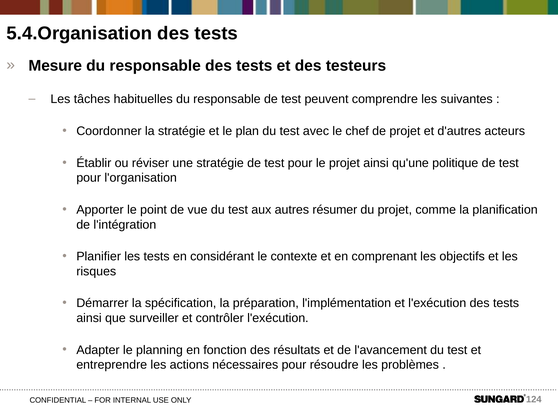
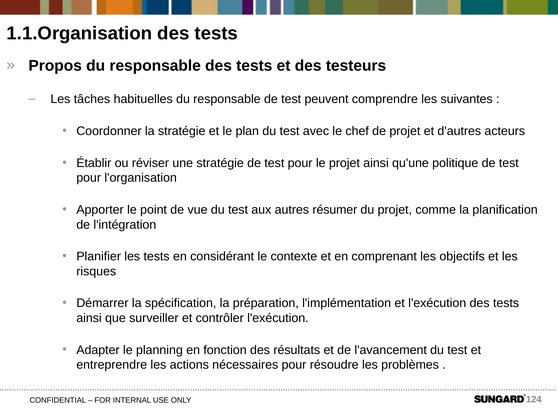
5.4.Organisation: 5.4.Organisation -> 1.1.Organisation
Mesure: Mesure -> Propos
